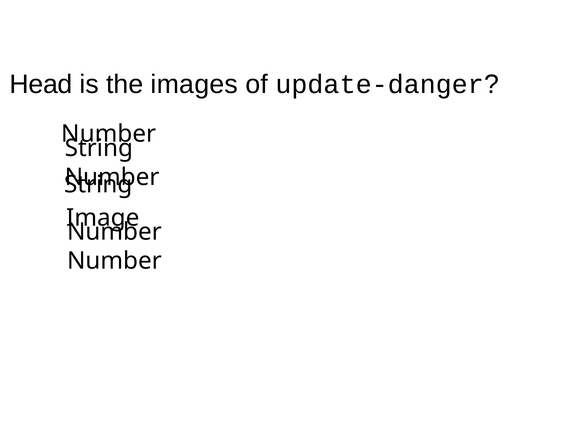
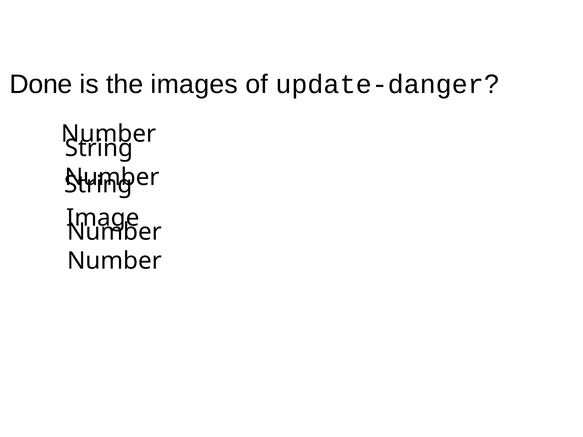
Head: Head -> Done
